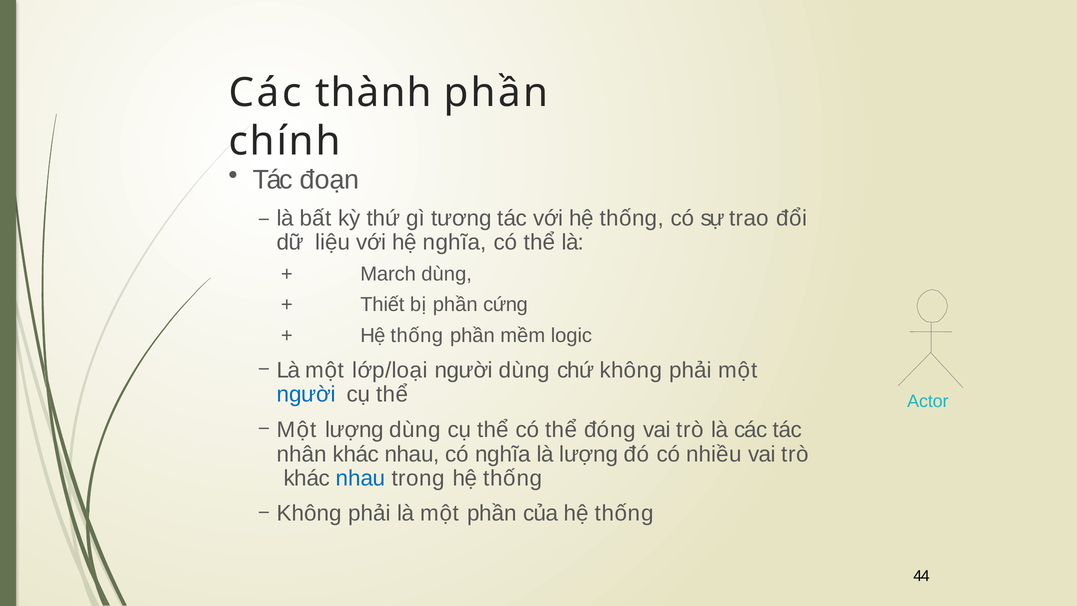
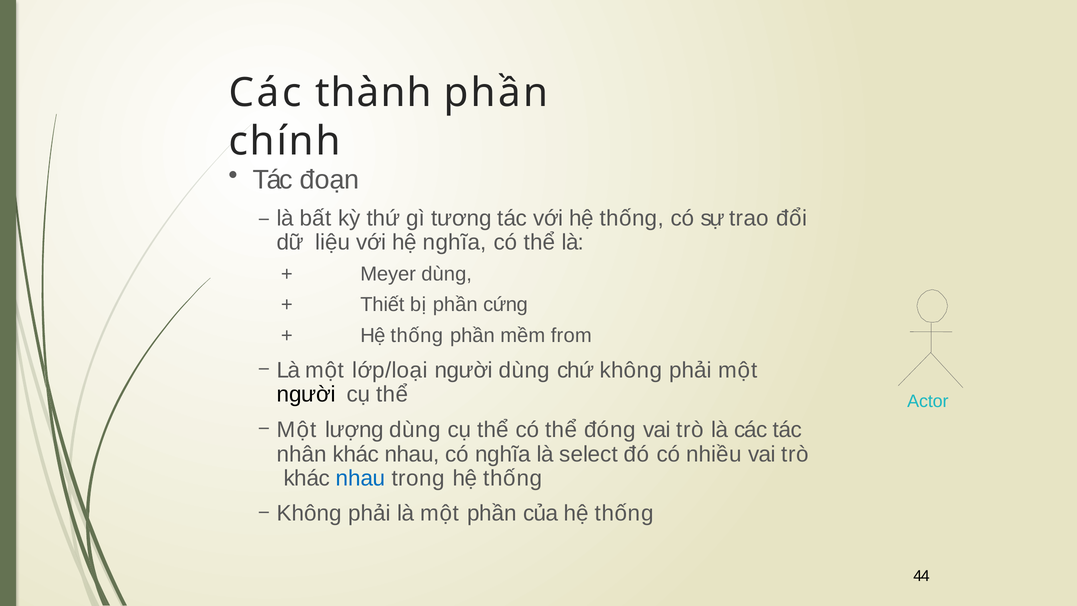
March: March -> Meyer
logic: logic -> from
người at (306, 394) colour: blue -> black
là lượng: lượng -> select
